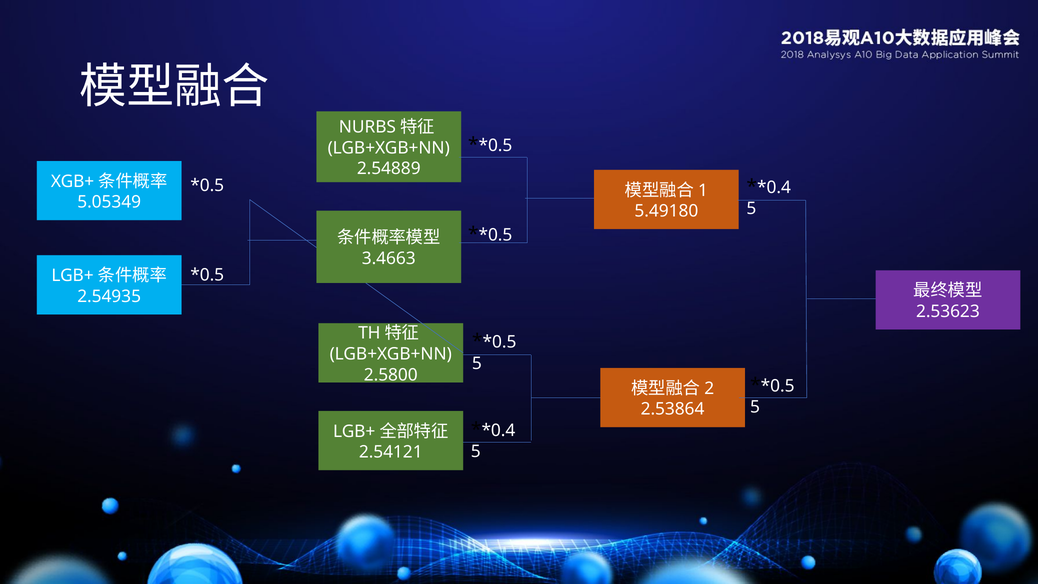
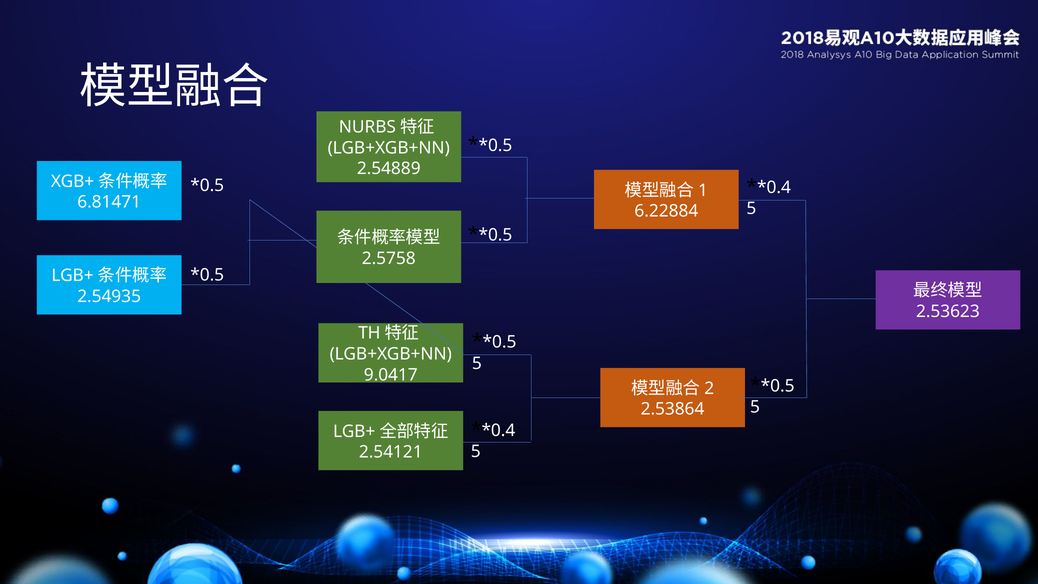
5.05349: 5.05349 -> 6.81471
5.49180: 5.49180 -> 6.22884
3.4663: 3.4663 -> 2.5758
2.5800: 2.5800 -> 9.0417
